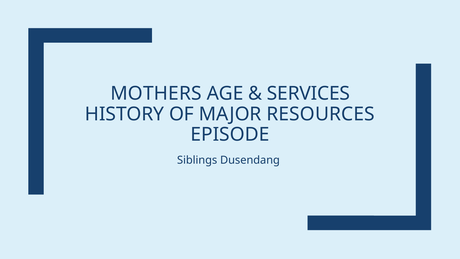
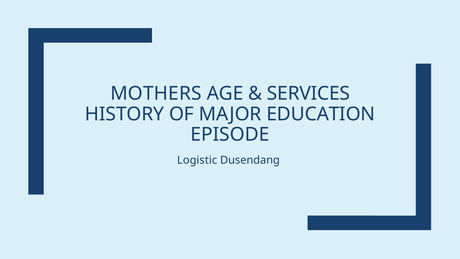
RESOURCES: RESOURCES -> EDUCATION
Siblings: Siblings -> Logistic
